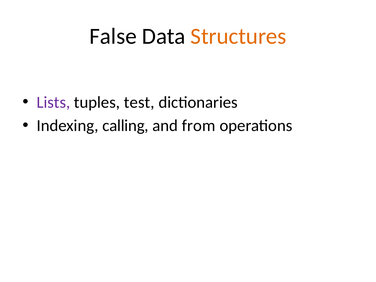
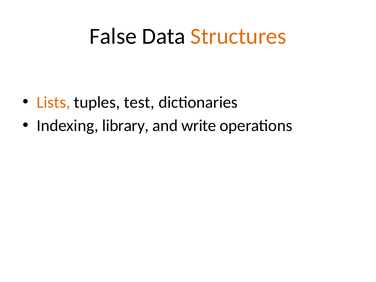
Lists colour: purple -> orange
calling: calling -> library
from: from -> write
